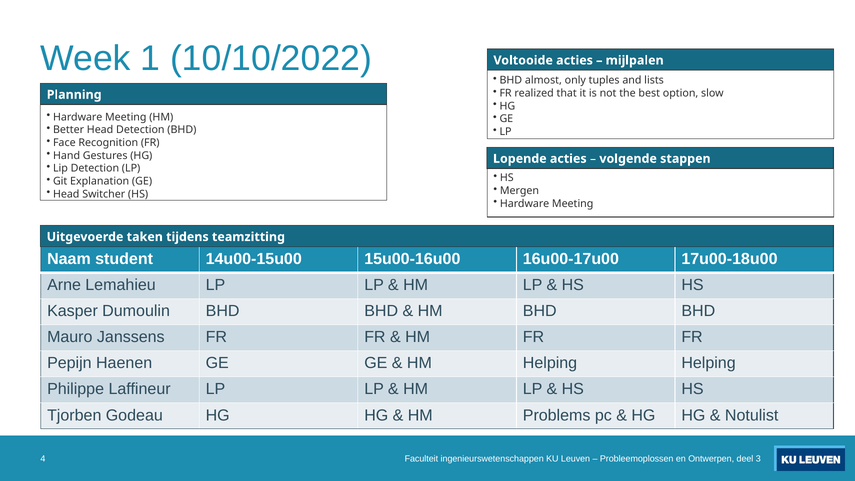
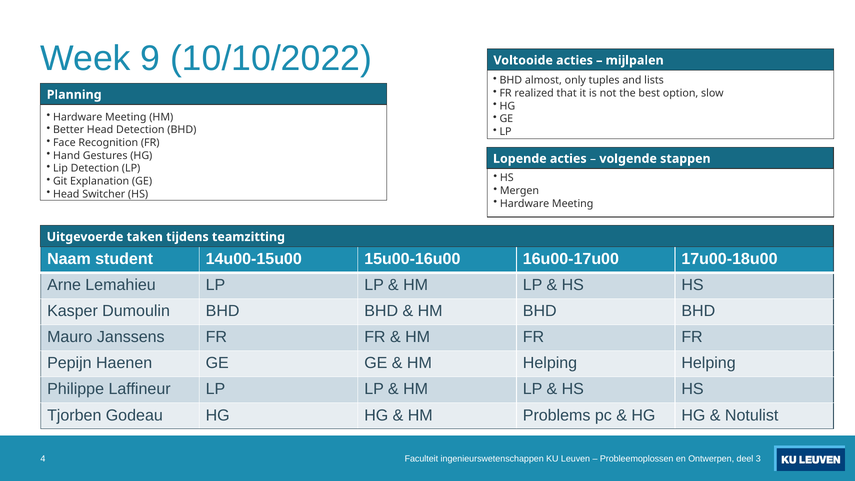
1: 1 -> 9
